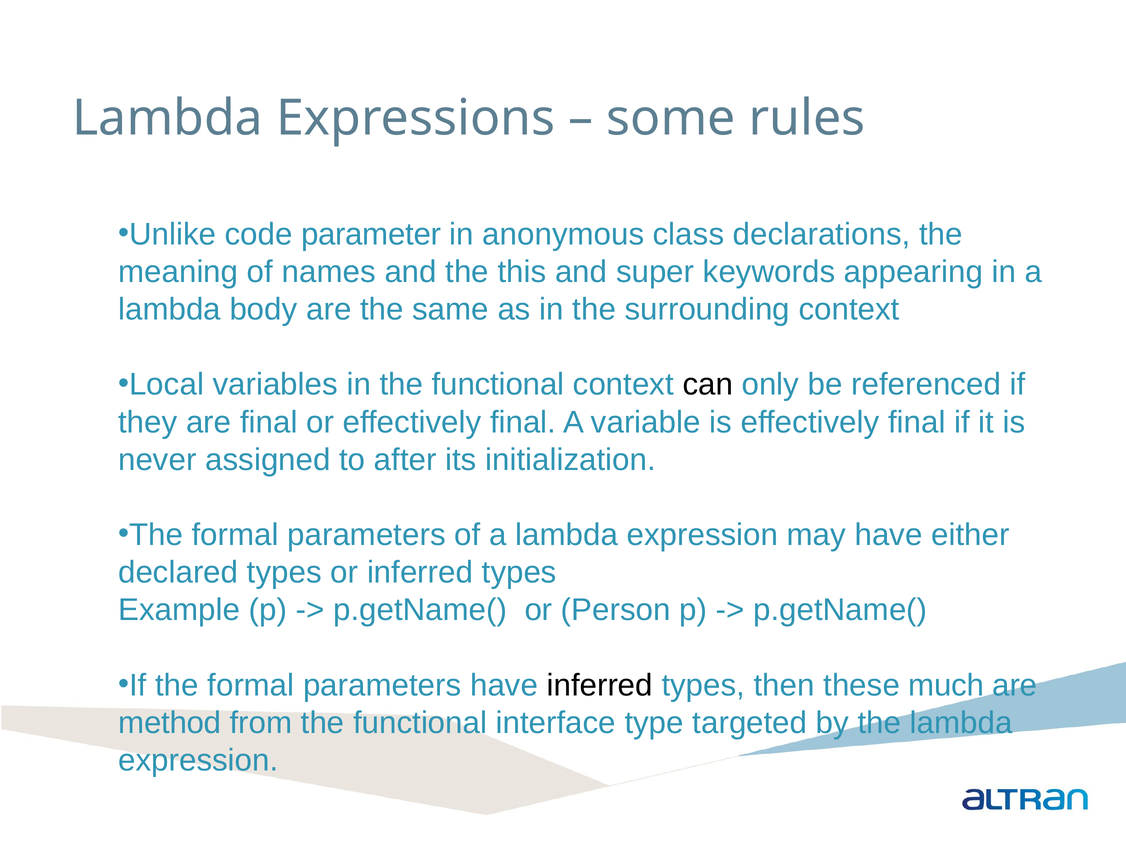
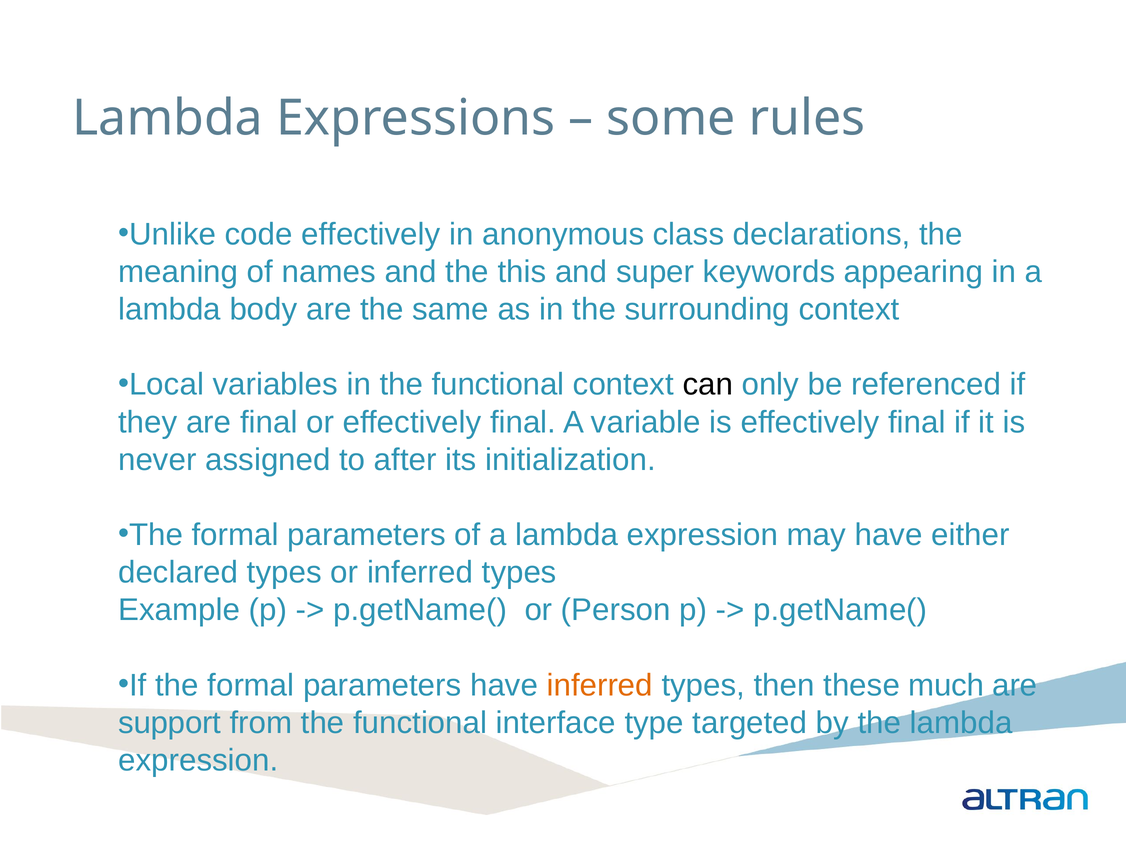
code parameter: parameter -> effectively
inferred at (600, 685) colour: black -> orange
method: method -> support
